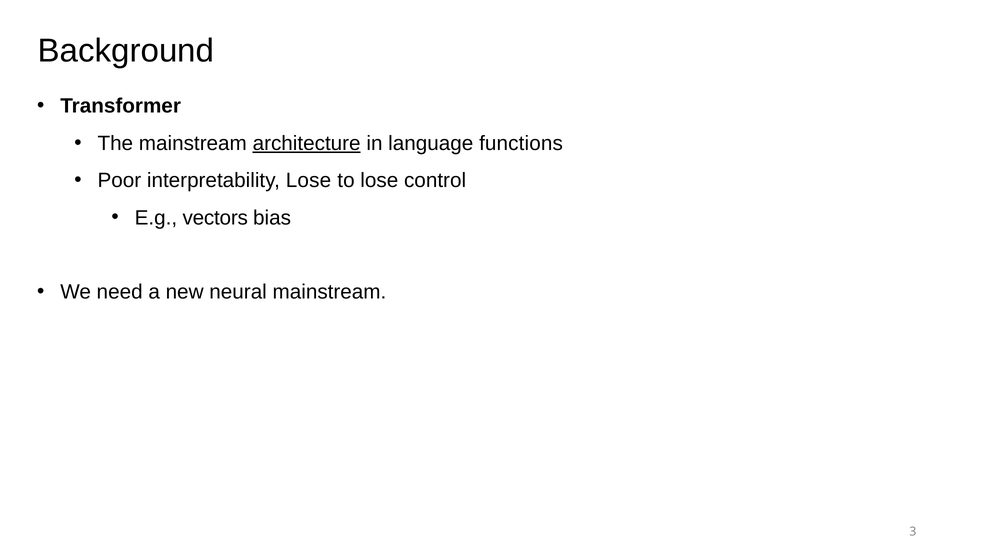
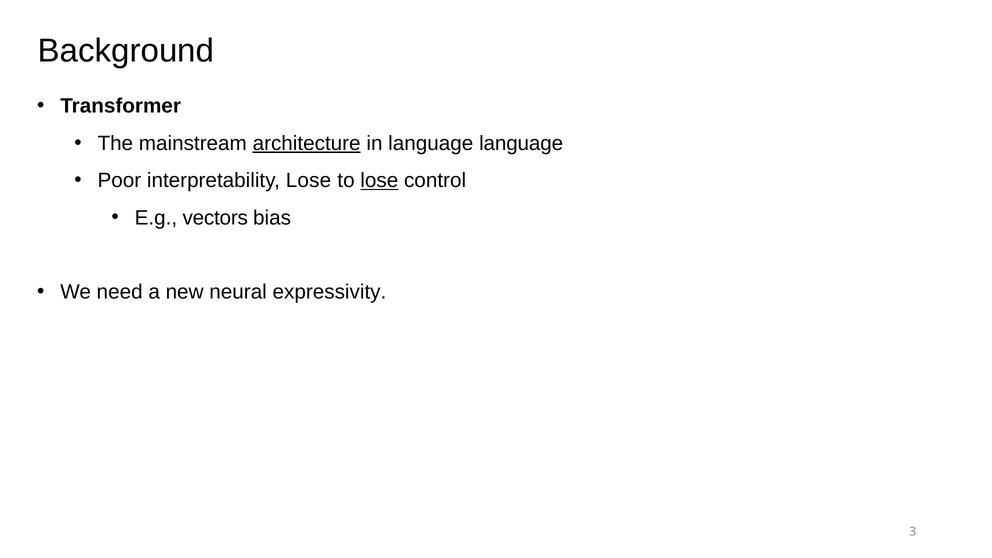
language functions: functions -> language
lose at (379, 181) underline: none -> present
neural mainstream: mainstream -> expressivity
